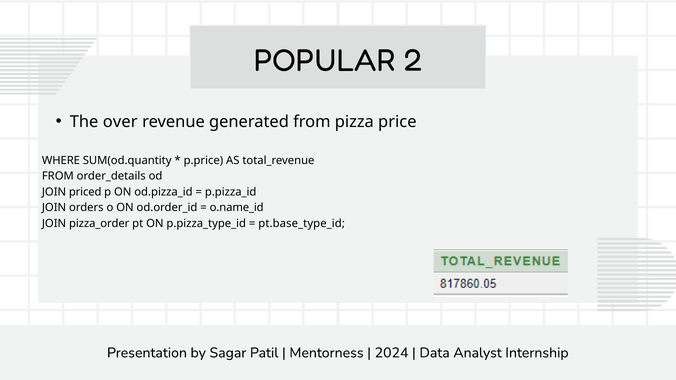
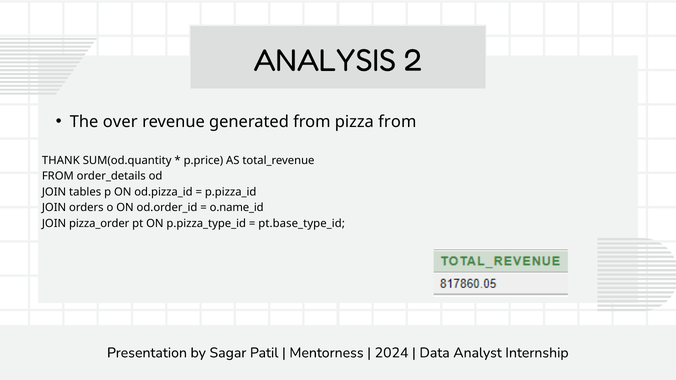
POPULAR: POPULAR -> ANALYSIS
pizza price: price -> from
WHERE: WHERE -> THANK
priced: priced -> tables
